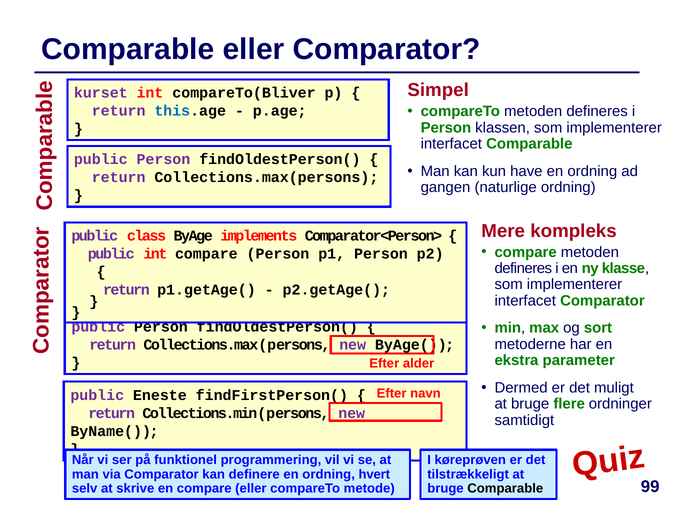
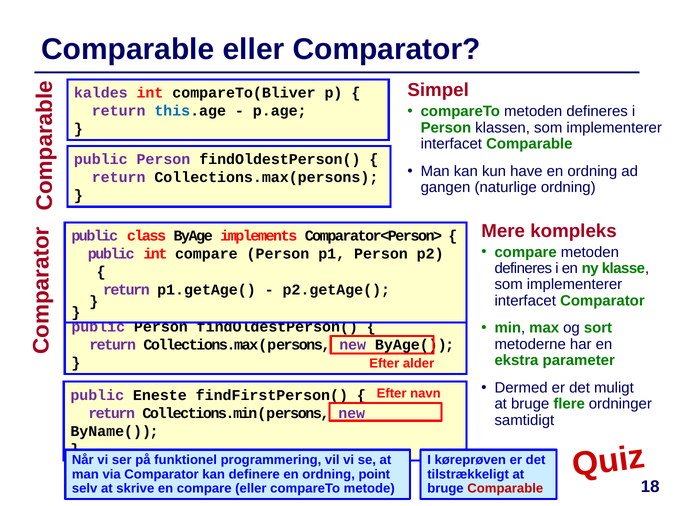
kurset: kurset -> kaldes
hvert: hvert -> point
Comparable at (505, 488) colour: black -> red
99: 99 -> 18
